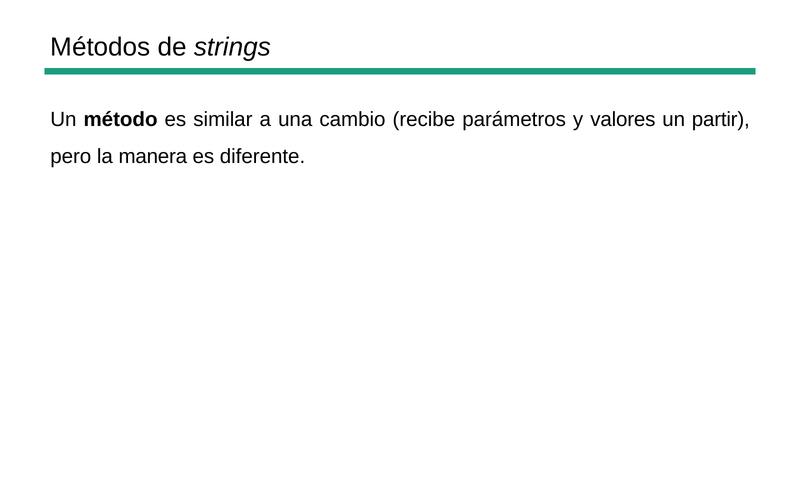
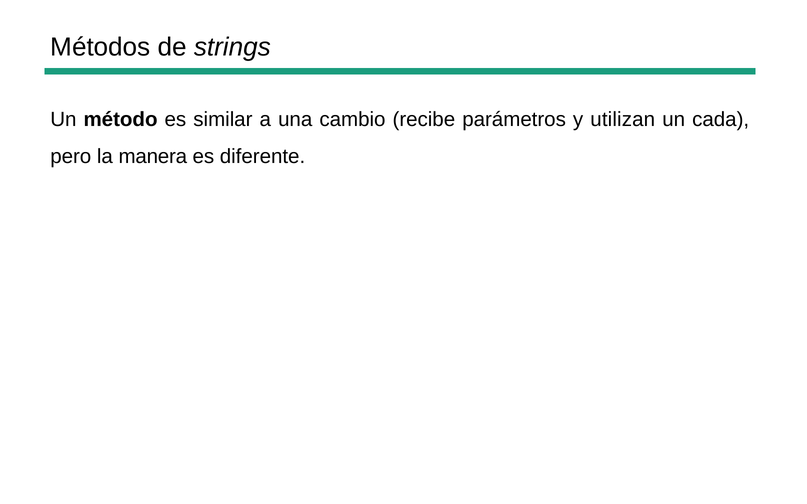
valores: valores -> utilizan
partir: partir -> cada
